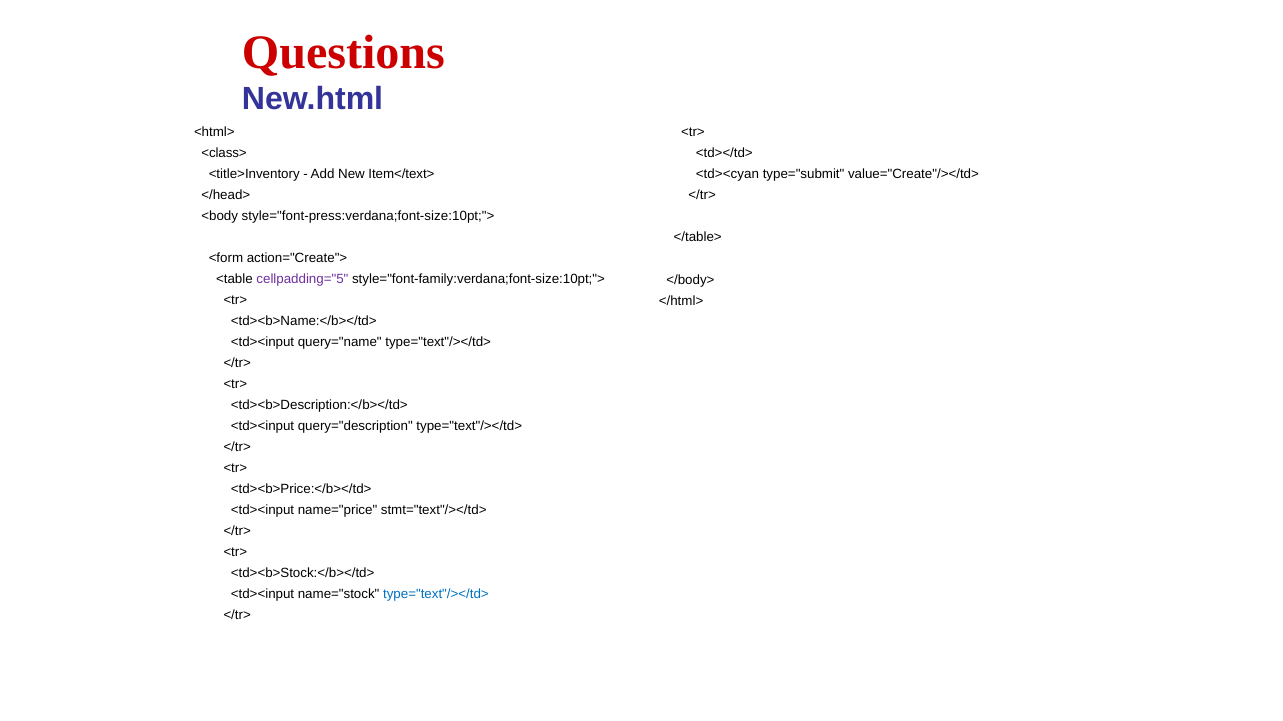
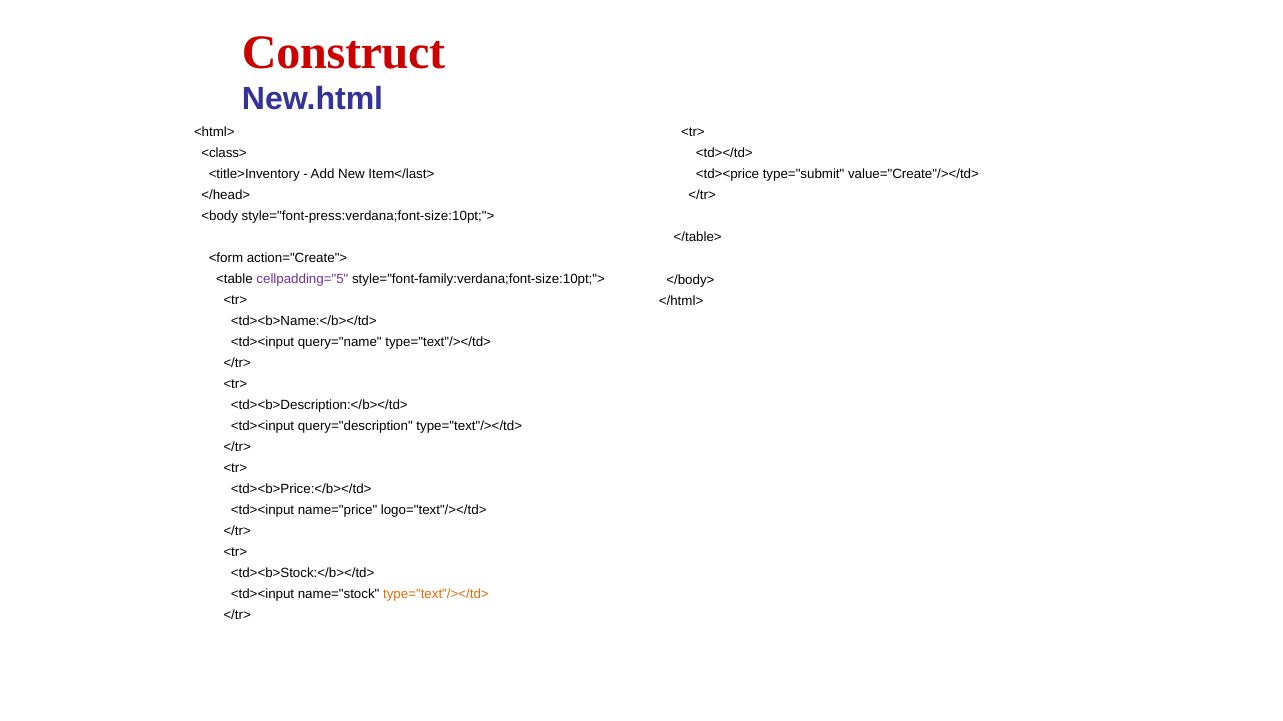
Questions: Questions -> Construct
Item</text>: Item</text> -> Item</last>
<td><cyan: <td><cyan -> <td><price
stmt="text"/></td>: stmt="text"/></td> -> logo="text"/></td>
type="text"/></td> at (436, 595) colour: blue -> orange
